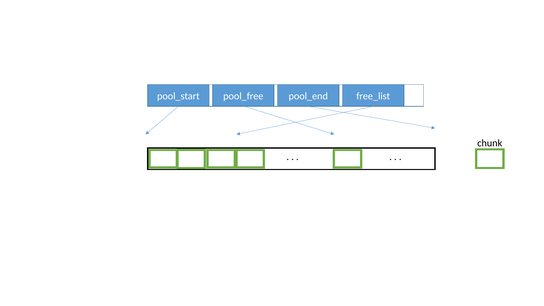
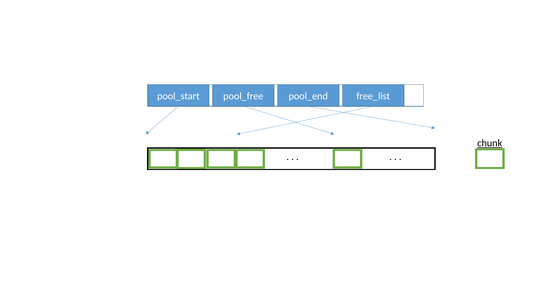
chunk underline: none -> present
